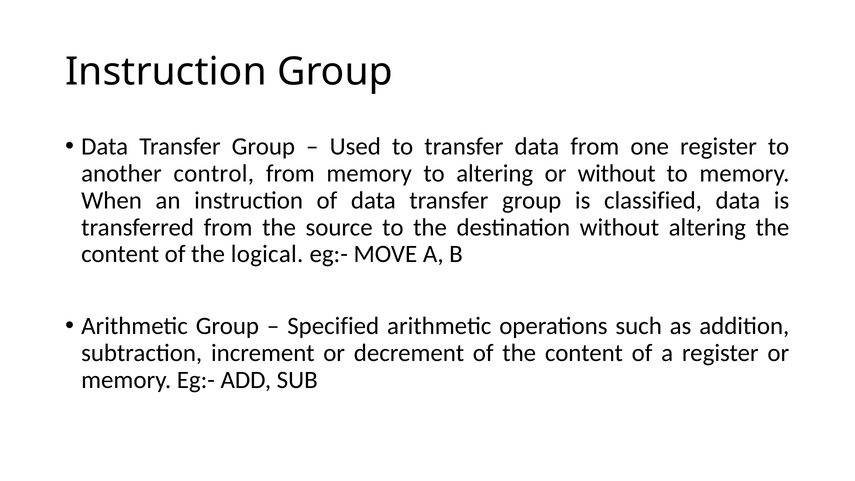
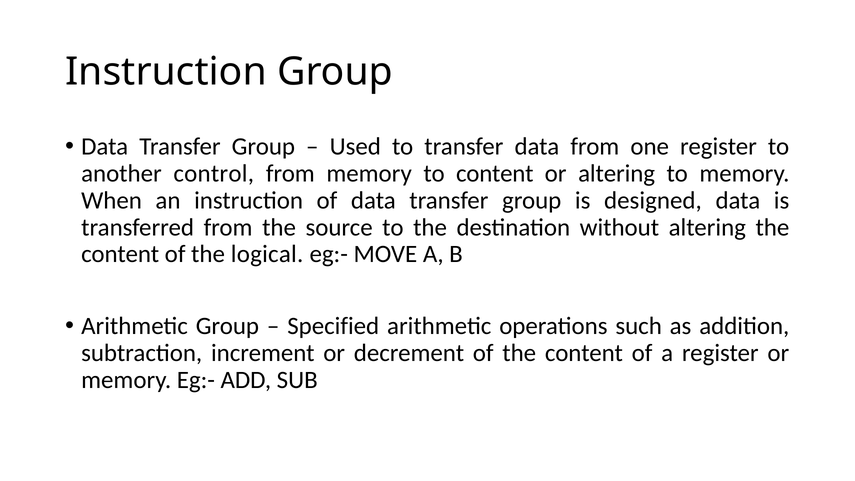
to altering: altering -> content
or without: without -> altering
classified: classified -> designed
